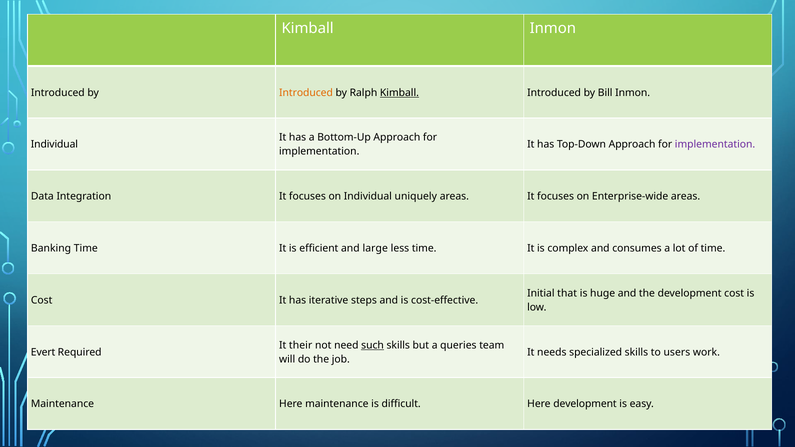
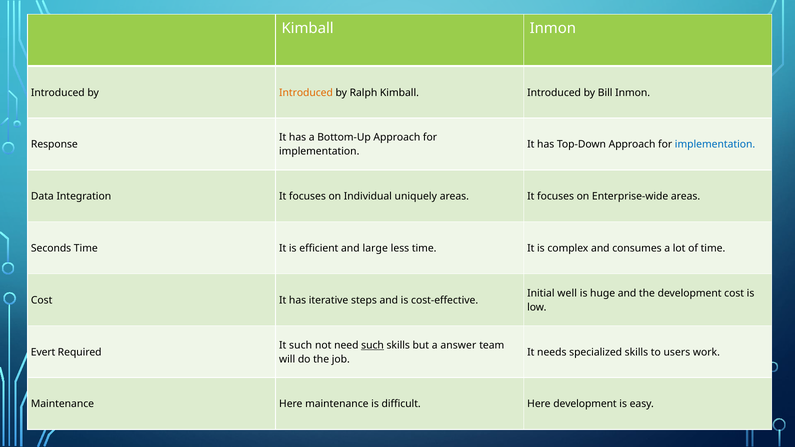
Kimball at (399, 93) underline: present -> none
Individual at (54, 145): Individual -> Response
implementation at (715, 145) colour: purple -> blue
Banking: Banking -> Seconds
that: that -> well
It their: their -> such
queries: queries -> answer
